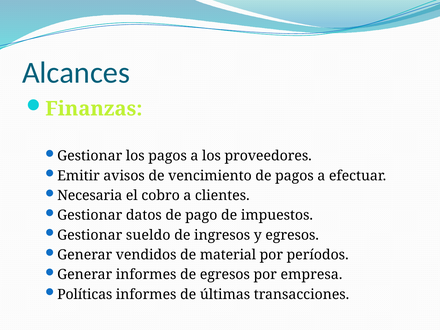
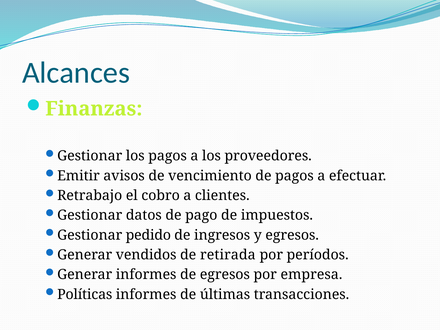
Necesaria: Necesaria -> Retrabajo
sueldo: sueldo -> pedido
material: material -> retirada
